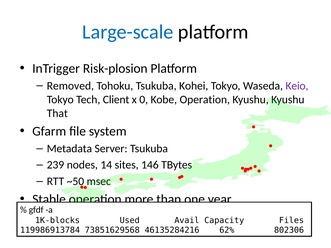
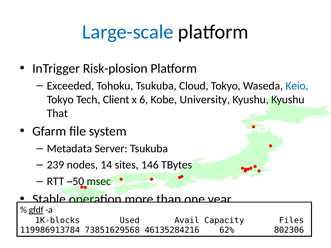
Removed: Removed -> Exceeded
Kohei: Kohei -> Cloud
Keio colour: purple -> blue
0: 0 -> 6
Kobe Operation: Operation -> University
gfdf underline: none -> present
